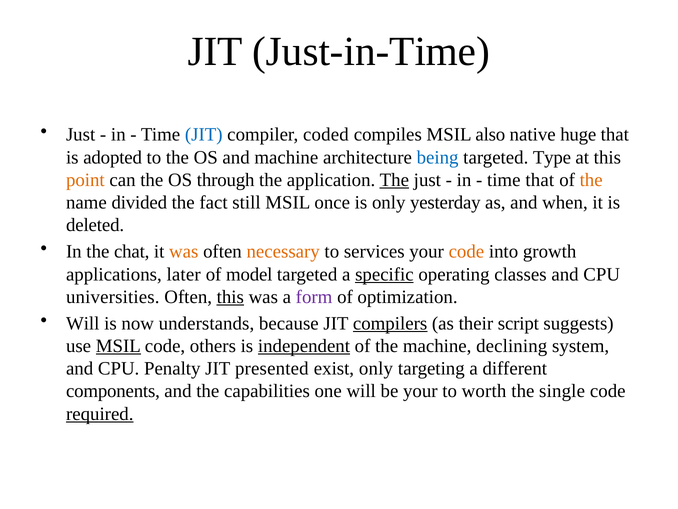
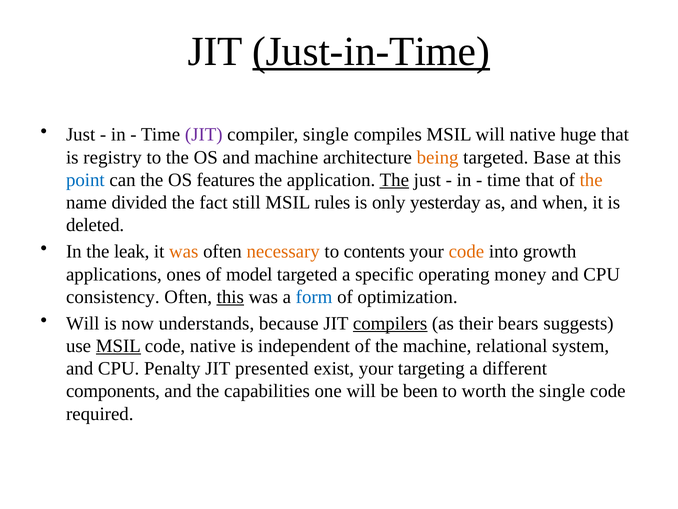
Just-in-Time underline: none -> present
JIT at (204, 135) colour: blue -> purple
compiler coded: coded -> single
MSIL also: also -> will
adopted: adopted -> registry
being colour: blue -> orange
Type: Type -> Base
point colour: orange -> blue
through: through -> features
once: once -> rules
chat: chat -> leak
services: services -> contents
later: later -> ones
specific underline: present -> none
classes: classes -> money
universities: universities -> consistency
form colour: purple -> blue
script: script -> bears
code others: others -> native
independent underline: present -> none
declining: declining -> relational
exist only: only -> your
be your: your -> been
required underline: present -> none
